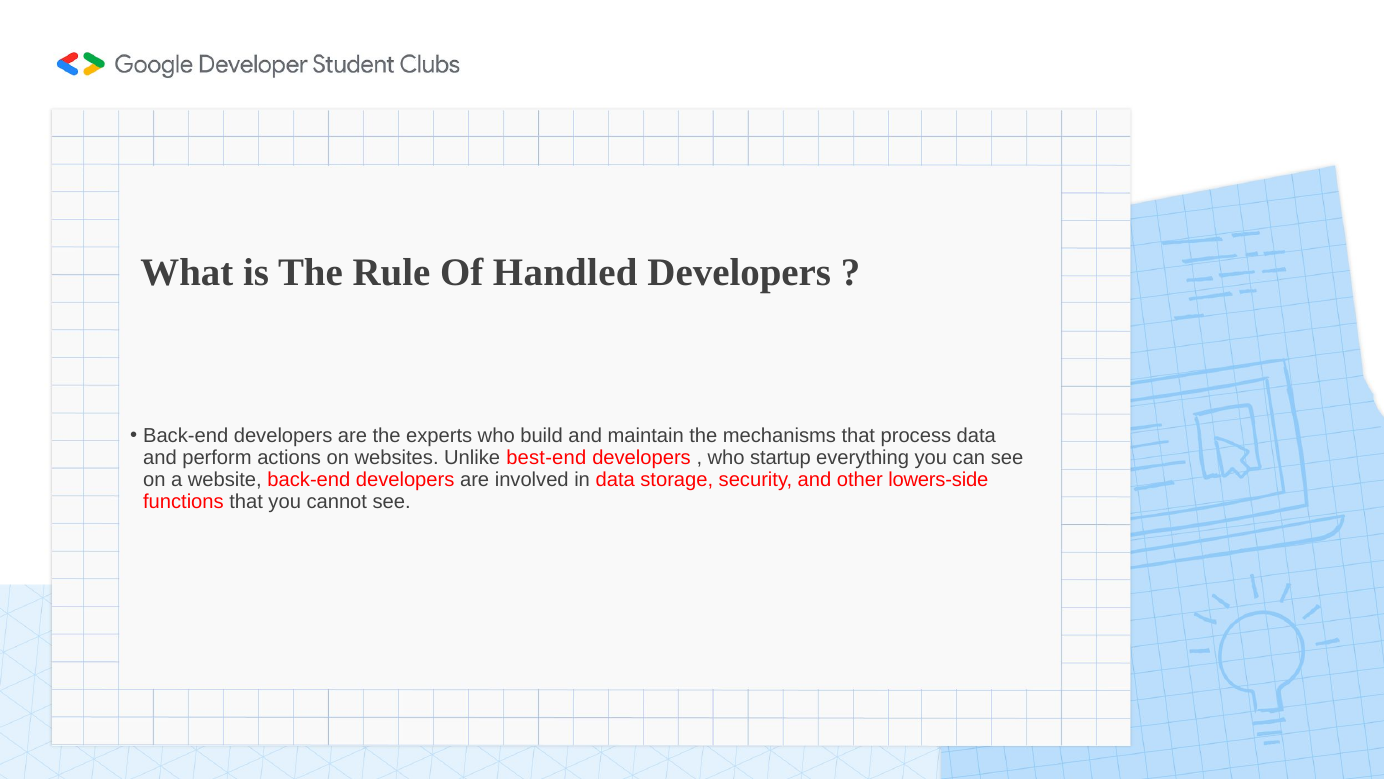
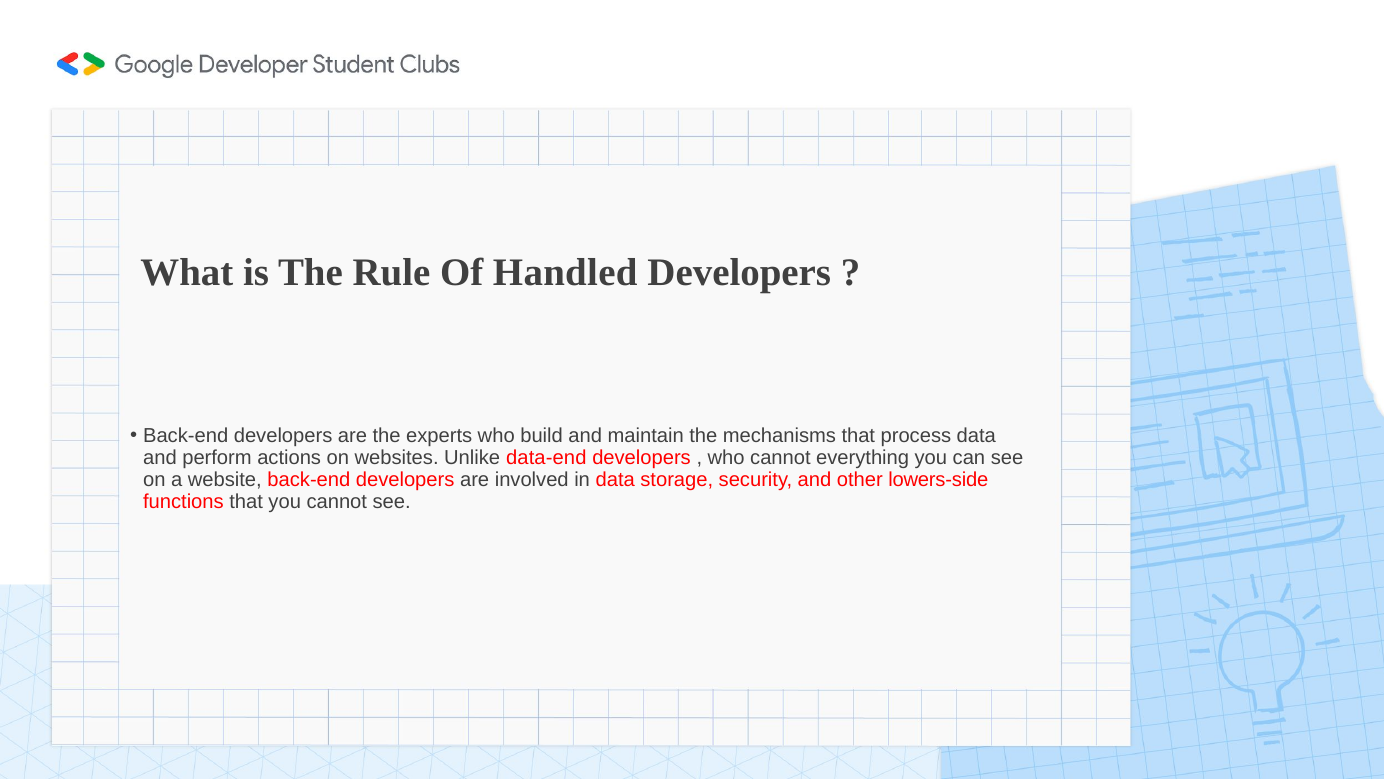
best-end: best-end -> data-end
who startup: startup -> cannot
